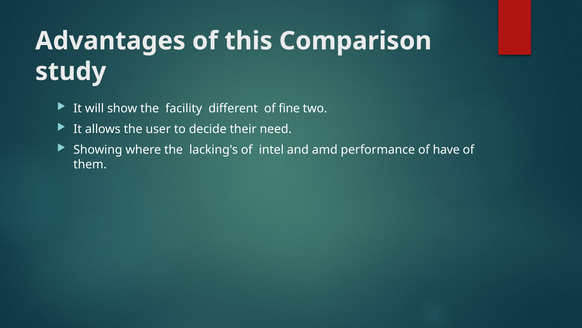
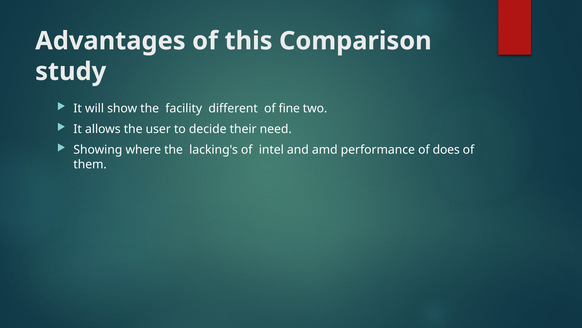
have: have -> does
